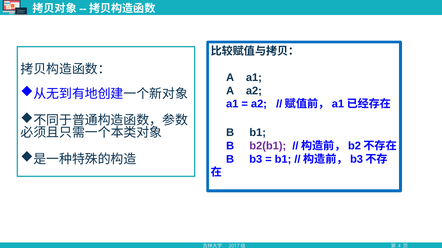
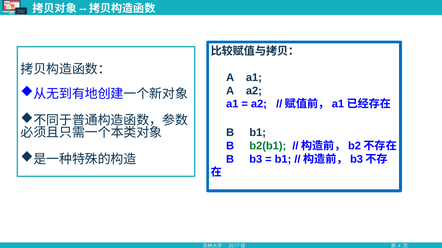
b2(b1 colour: purple -> green
